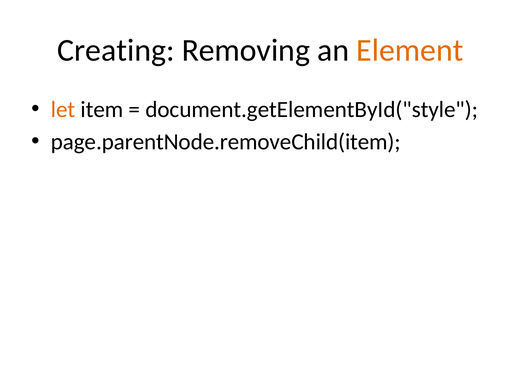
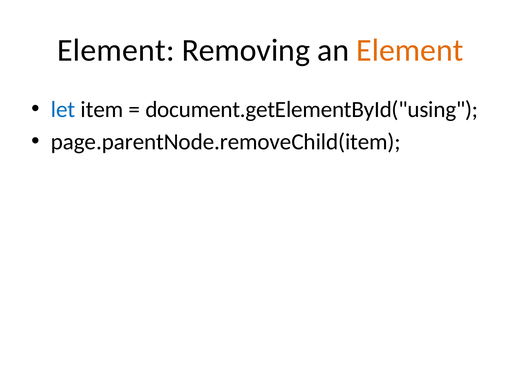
Creating at (116, 50): Creating -> Element
let colour: orange -> blue
document.getElementById("style: document.getElementById("style -> document.getElementById("using
